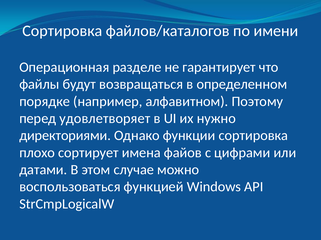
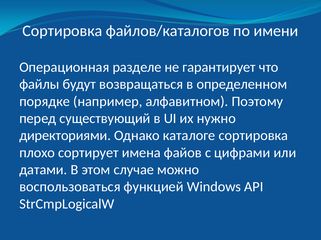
удовлетворяет: удовлетворяет -> существующий
функции: функции -> каталоге
